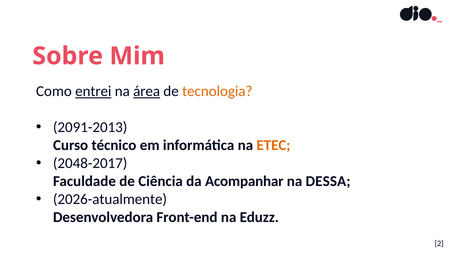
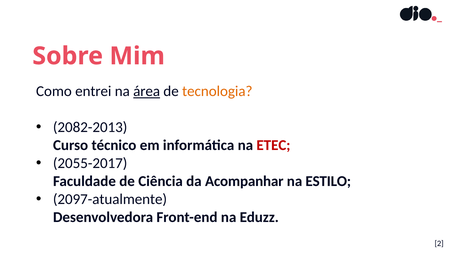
entrei underline: present -> none
2091-2013: 2091-2013 -> 2082-2013
ETEC colour: orange -> red
2048-2017: 2048-2017 -> 2055-2017
DESSA: DESSA -> ESTILO
2026-atualmente: 2026-atualmente -> 2097-atualmente
